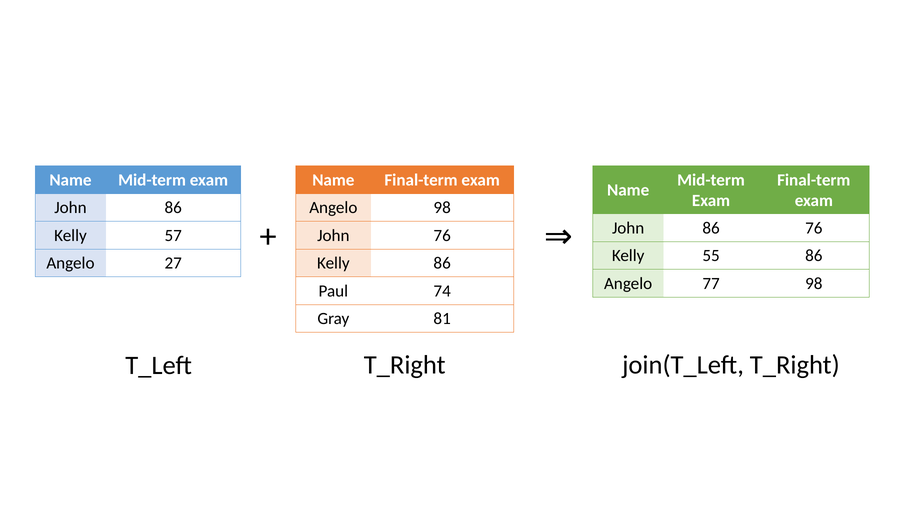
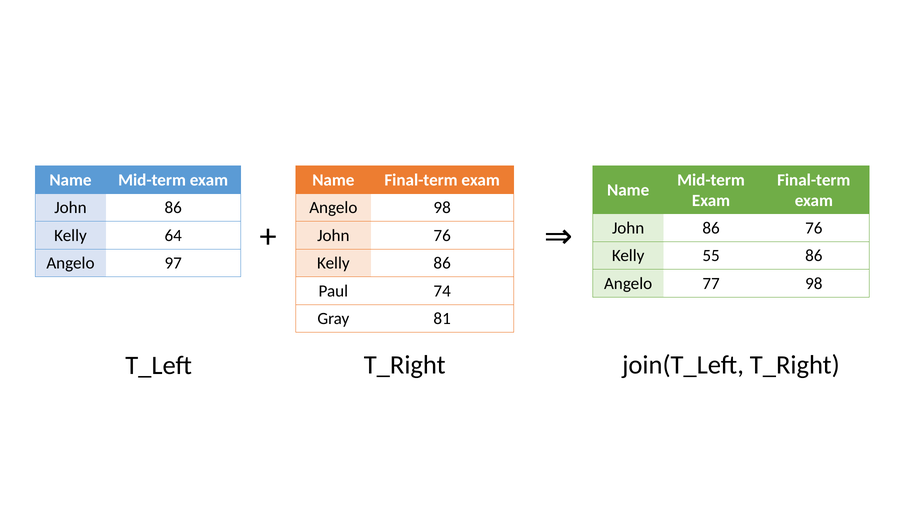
57: 57 -> 64
27: 27 -> 97
